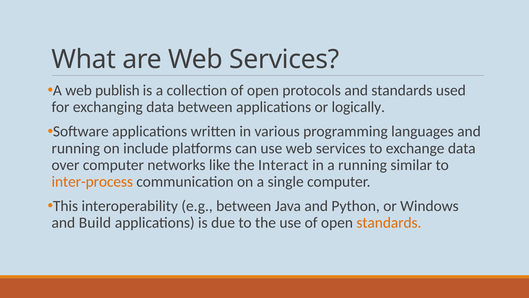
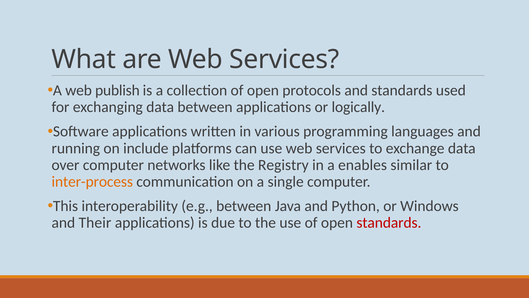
Interact: Interact -> Registry
a running: running -> enables
Build: Build -> Their
standards at (389, 222) colour: orange -> red
